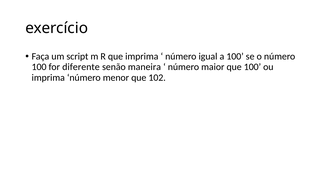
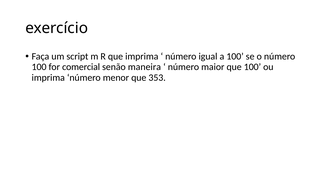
diferente: diferente -> comercial
102: 102 -> 353
